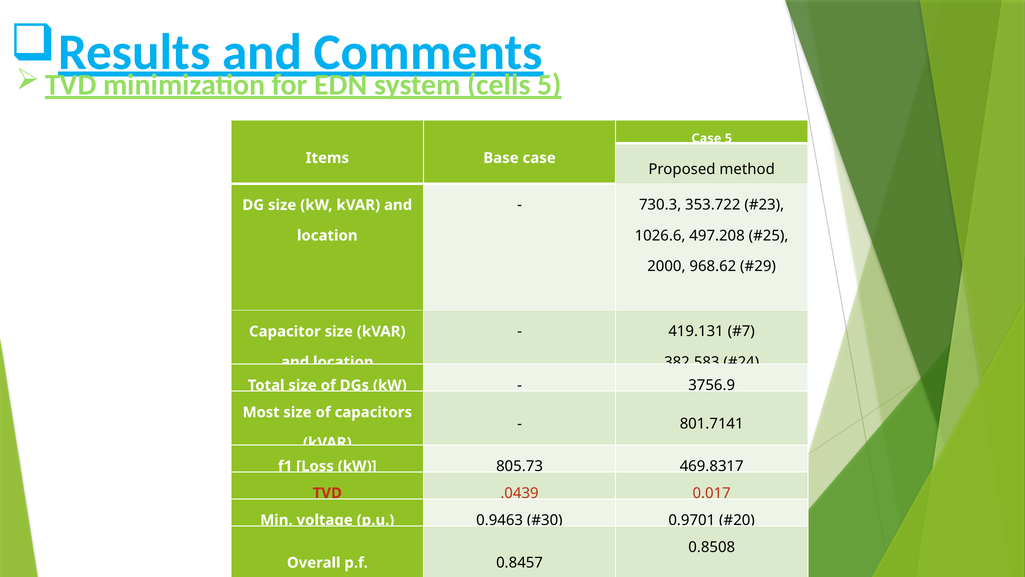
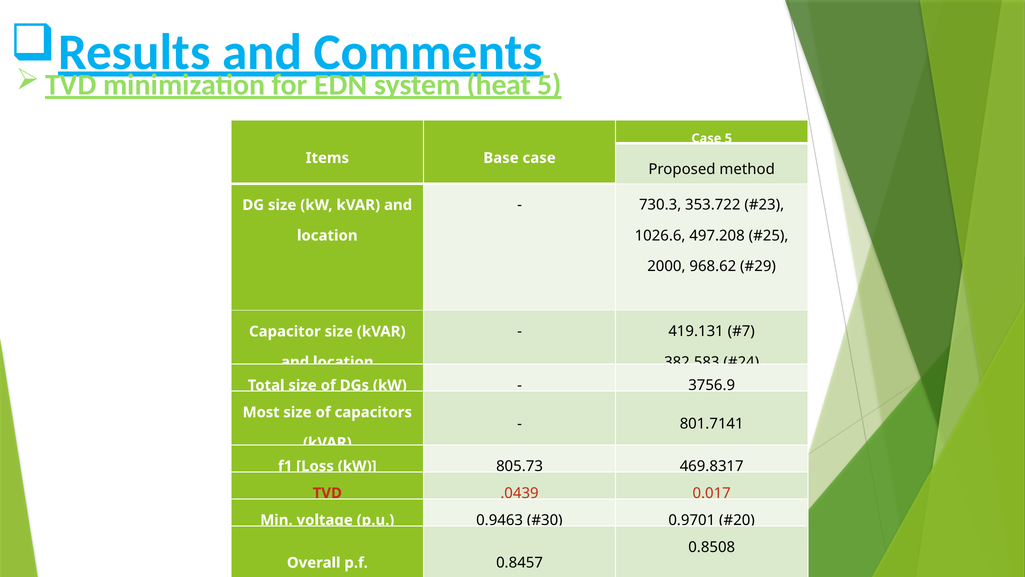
cells: cells -> heat
